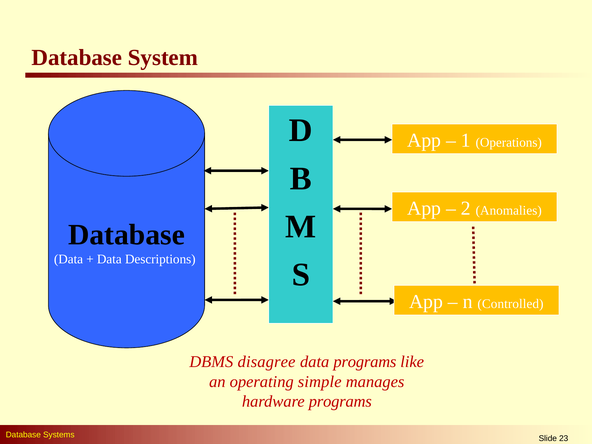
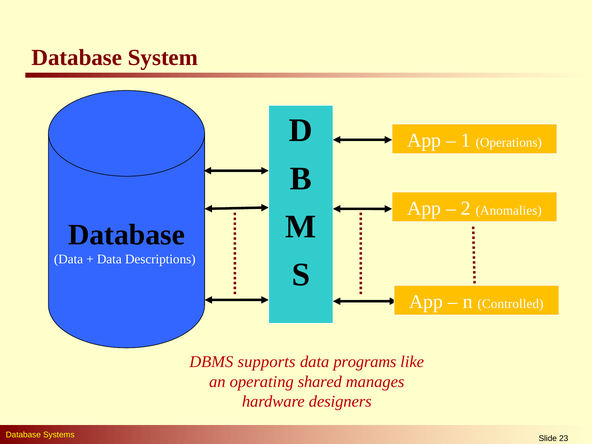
disagree: disagree -> supports
simple: simple -> shared
hardware programs: programs -> designers
